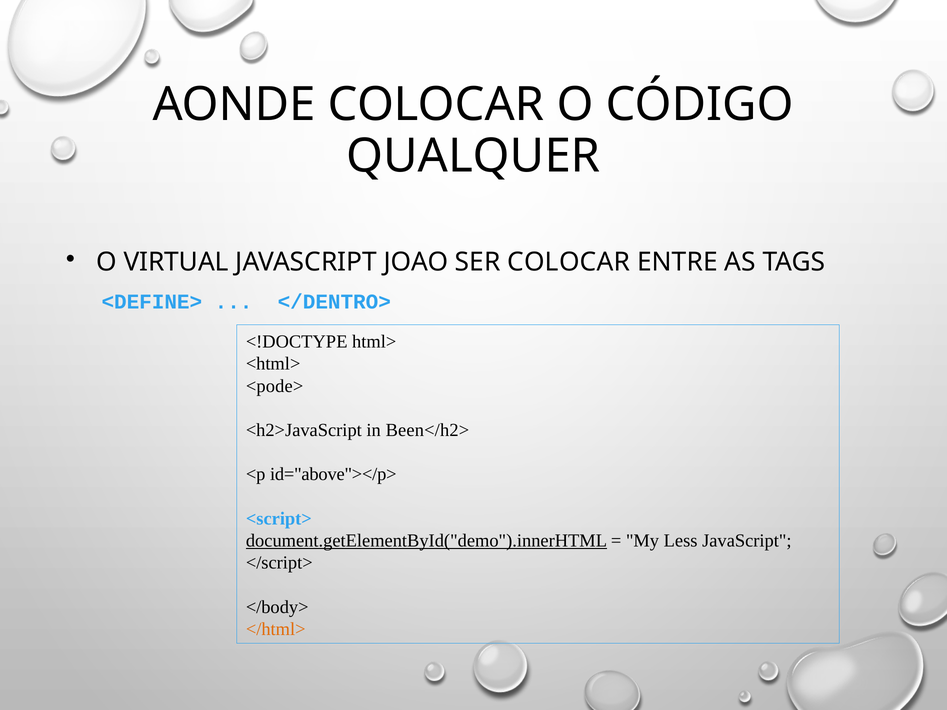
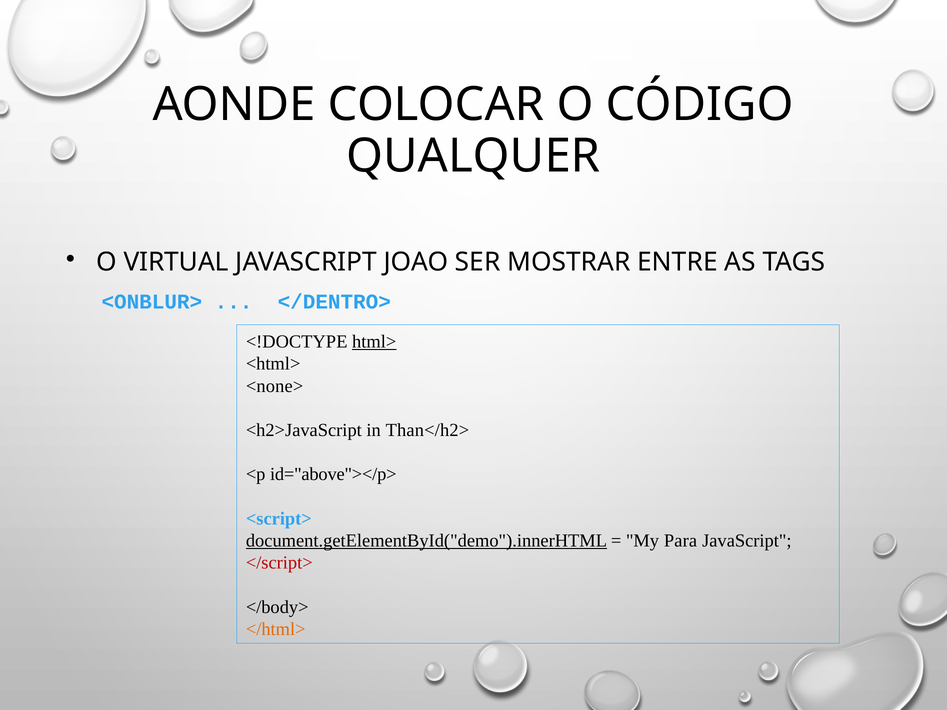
SER COLOCAR: COLOCAR -> MOSTRAR
<DEFINE>: <DEFINE> -> <ONBLUR>
html> underline: none -> present
<pode>: <pode> -> <none>
Been</h2>: Been</h2> -> Than</h2>
Less: Less -> Para
</script> colour: black -> red
